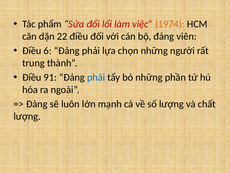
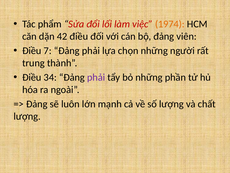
22: 22 -> 42
6: 6 -> 7
91: 91 -> 34
phải at (96, 77) colour: blue -> purple
